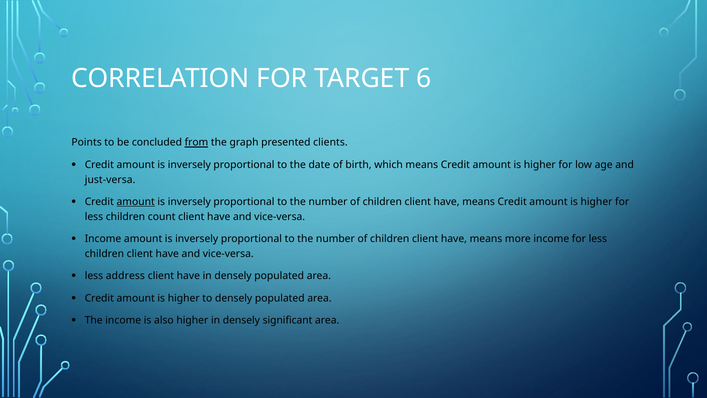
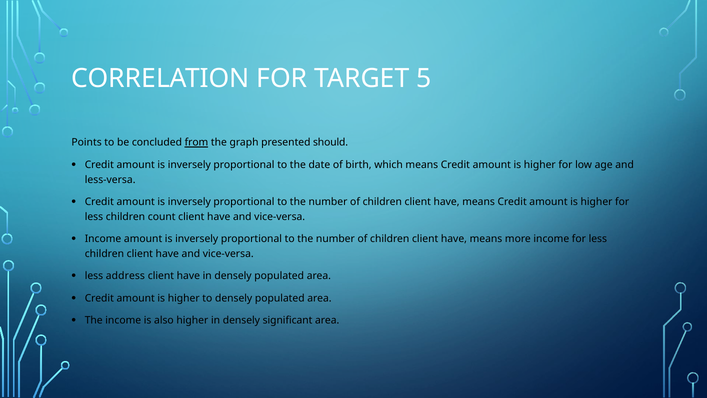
6: 6 -> 5
clients: clients -> should
just-versa: just-versa -> less-versa
amount at (136, 202) underline: present -> none
